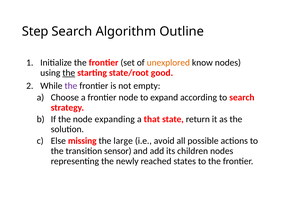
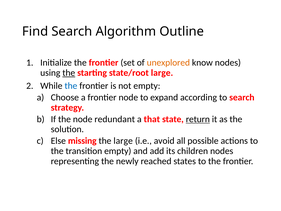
Step: Step -> Find
state/root good: good -> large
the at (71, 86) colour: purple -> blue
expanding: expanding -> redundant
return underline: none -> present
transition sensor: sensor -> empty
